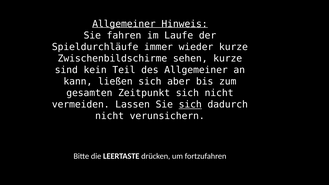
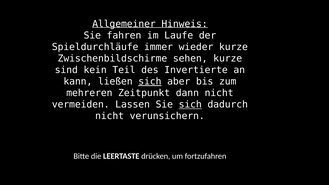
des Allgemeiner: Allgemeiner -> Invertierte
sich at (150, 82) underline: none -> present
gesamten: gesamten -> mehreren
Zeitpunkt sich: sich -> dann
